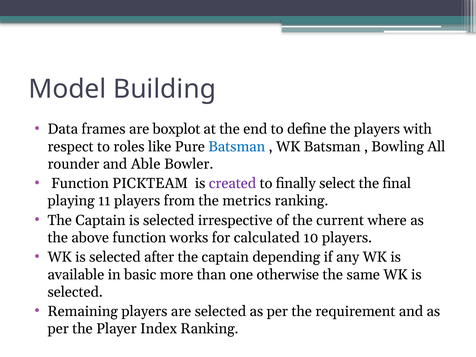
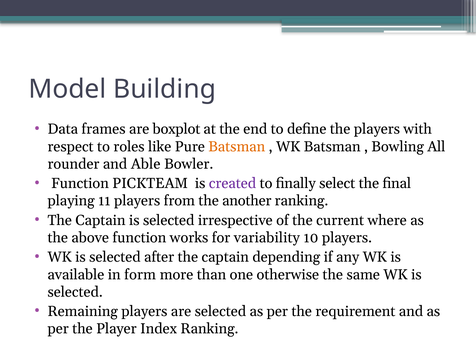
Batsman at (237, 147) colour: blue -> orange
metrics: metrics -> another
calculated: calculated -> variability
basic: basic -> form
